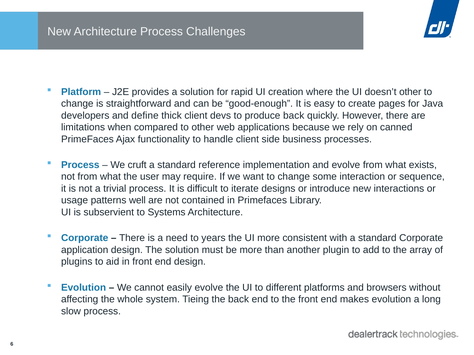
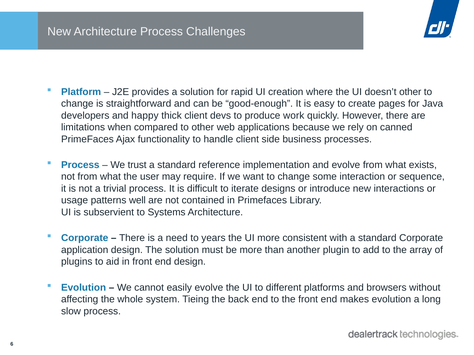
define: define -> happy
produce back: back -> work
cruft: cruft -> trust
